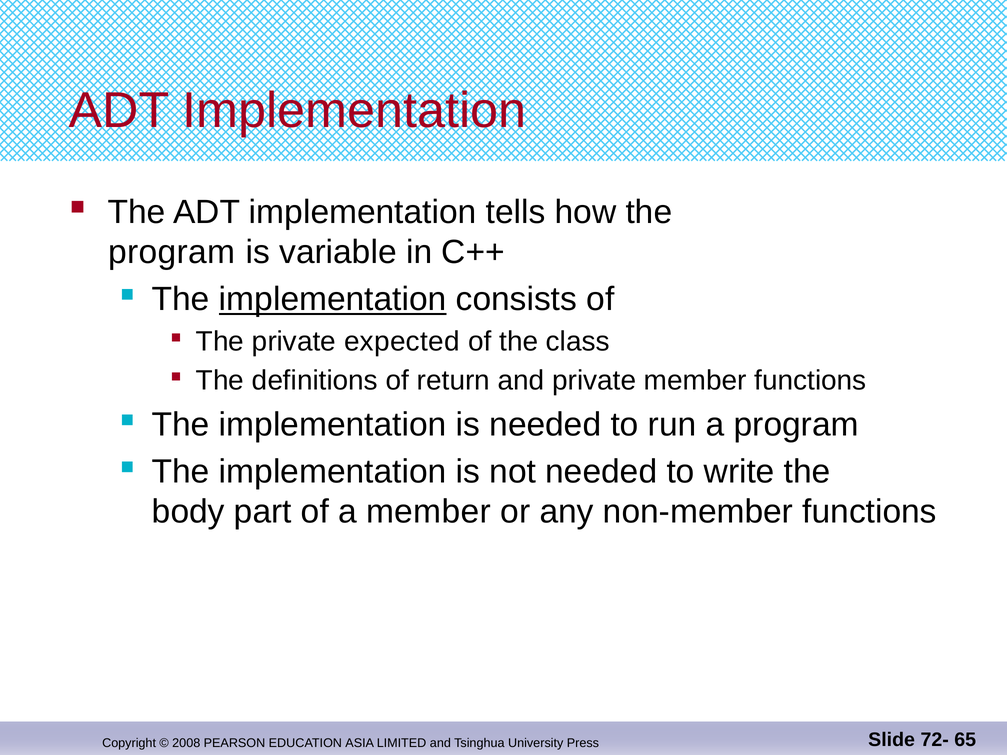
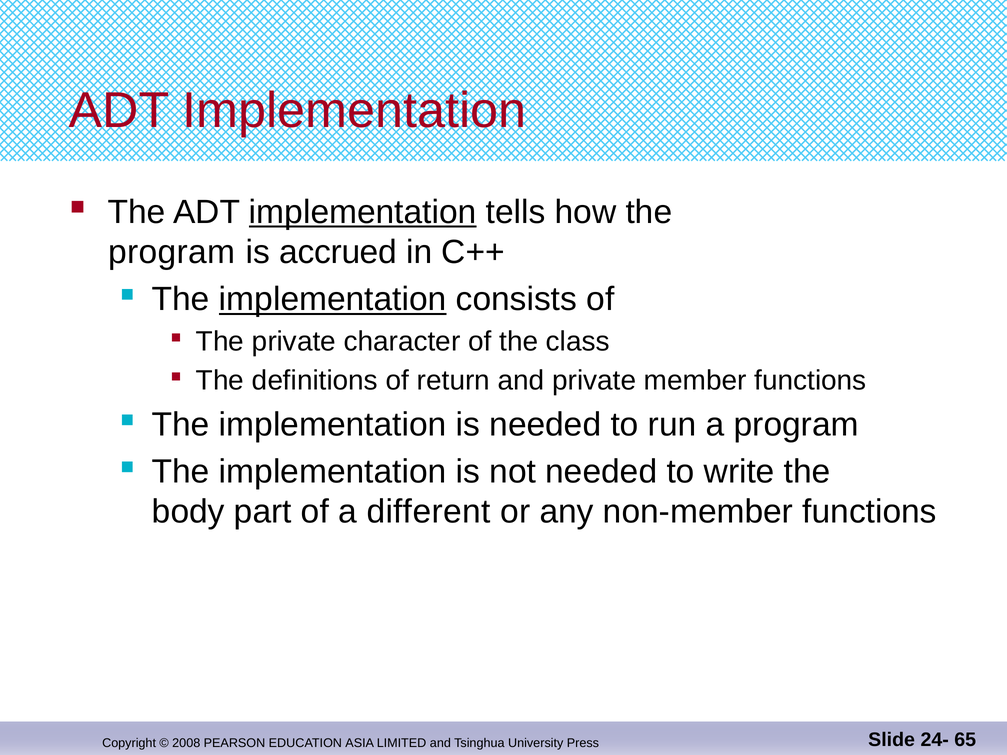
implementation at (363, 212) underline: none -> present
variable: variable -> accrued
expected: expected -> character
a member: member -> different
72-: 72- -> 24-
